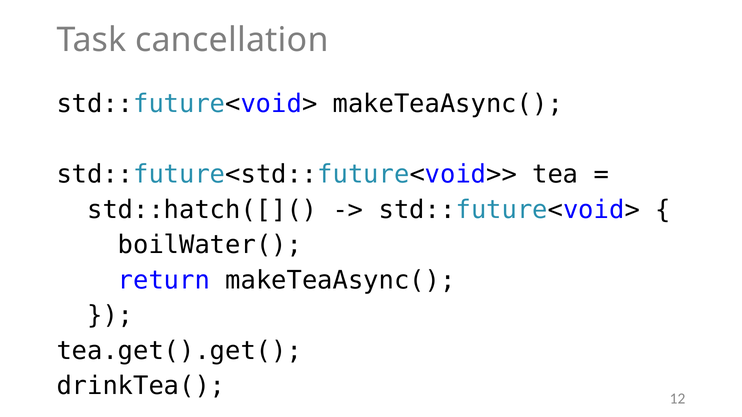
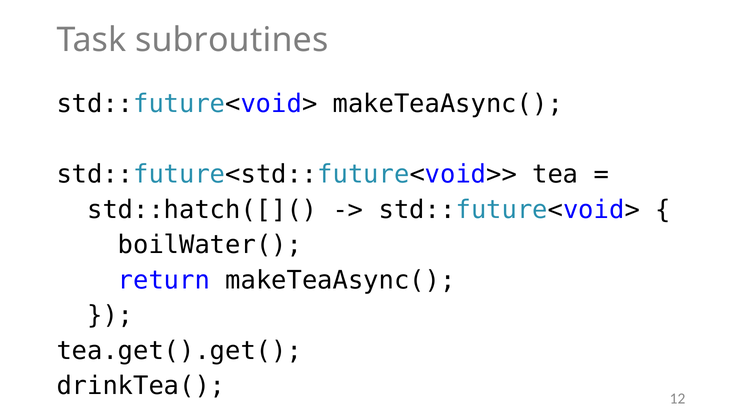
cancellation: cancellation -> subroutines
